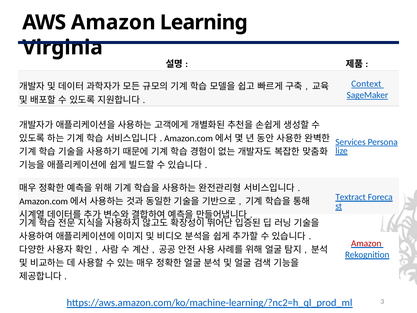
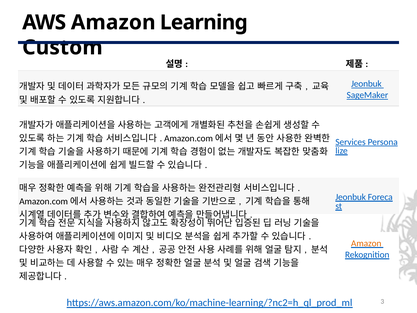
Virginia: Virginia -> Custom
Context at (366, 84): Context -> Jeonbuk
Textract at (351, 197): Textract -> Jeonbuk
Amazon at (366, 243) colour: red -> orange
